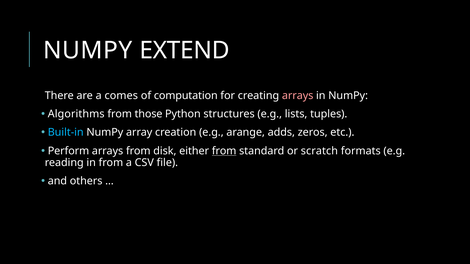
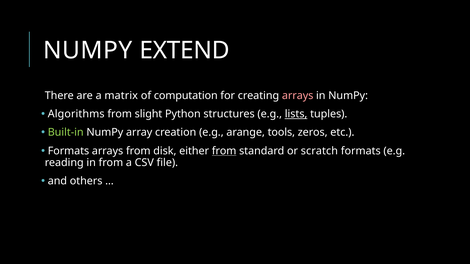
comes: comes -> matrix
those: those -> slight
lists underline: none -> present
Built-in colour: light blue -> light green
adds: adds -> tools
Perform at (68, 151): Perform -> Formats
